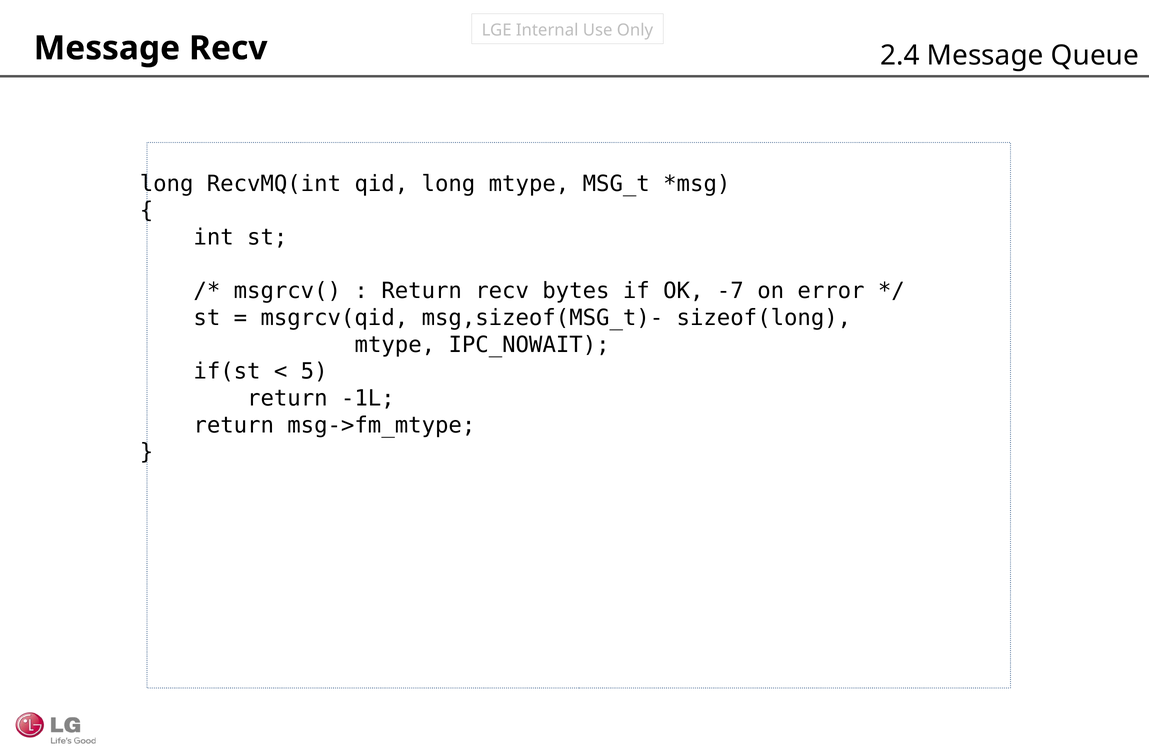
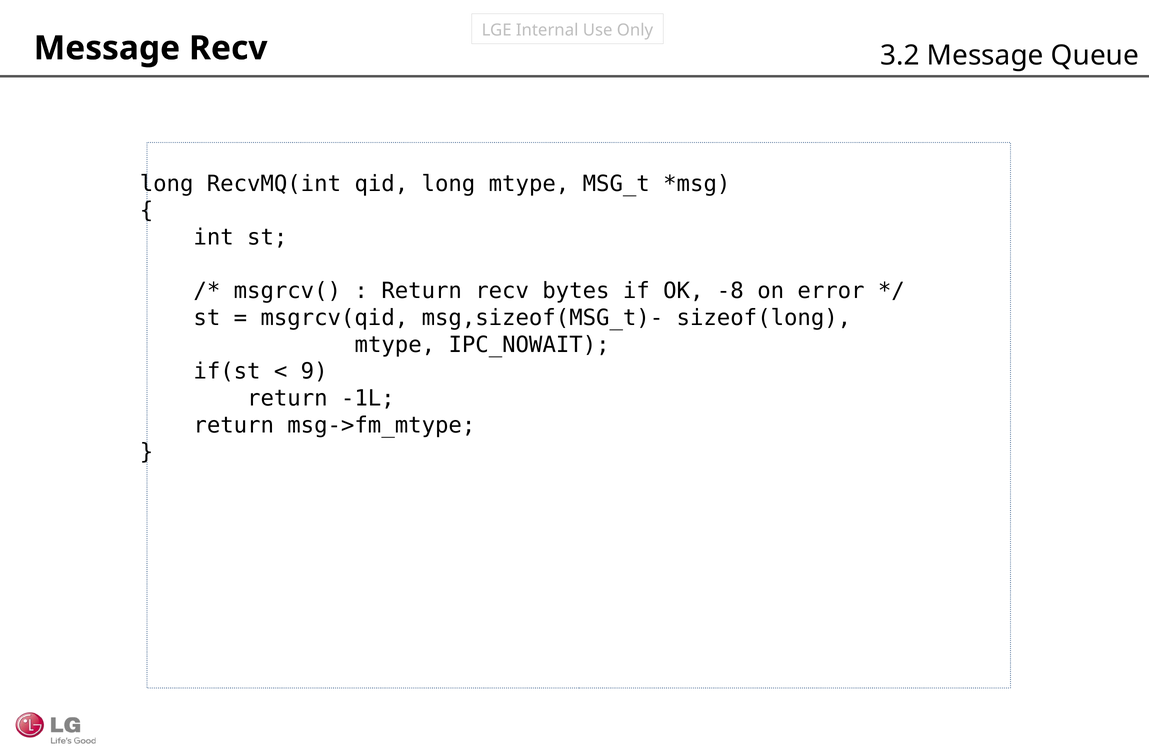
2.4: 2.4 -> 3.2
-7: -7 -> -8
5: 5 -> 9
